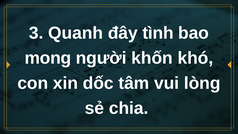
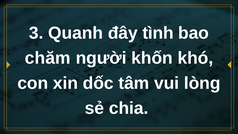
mong: mong -> chăm
